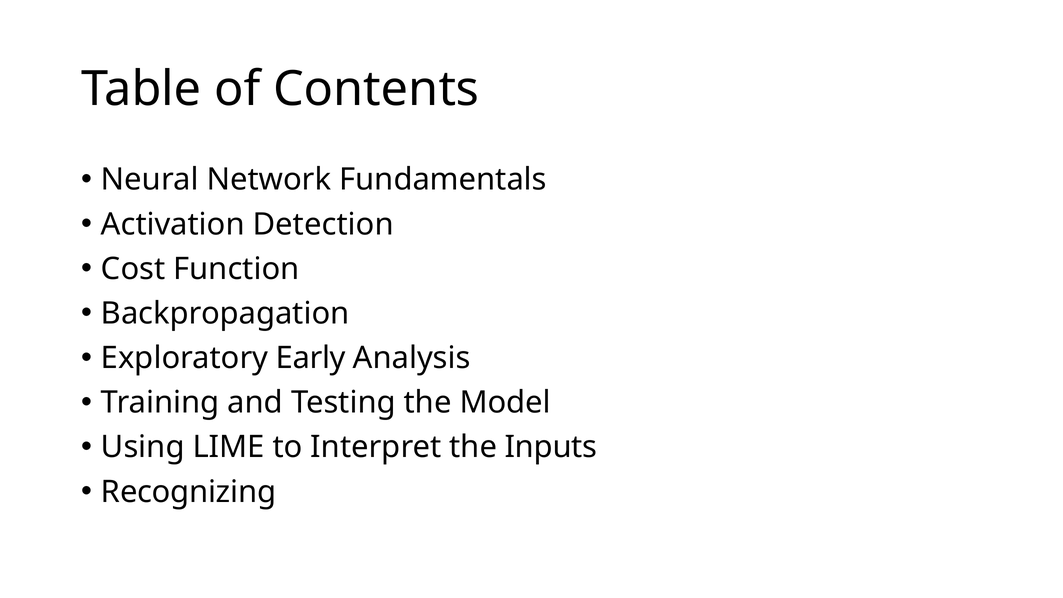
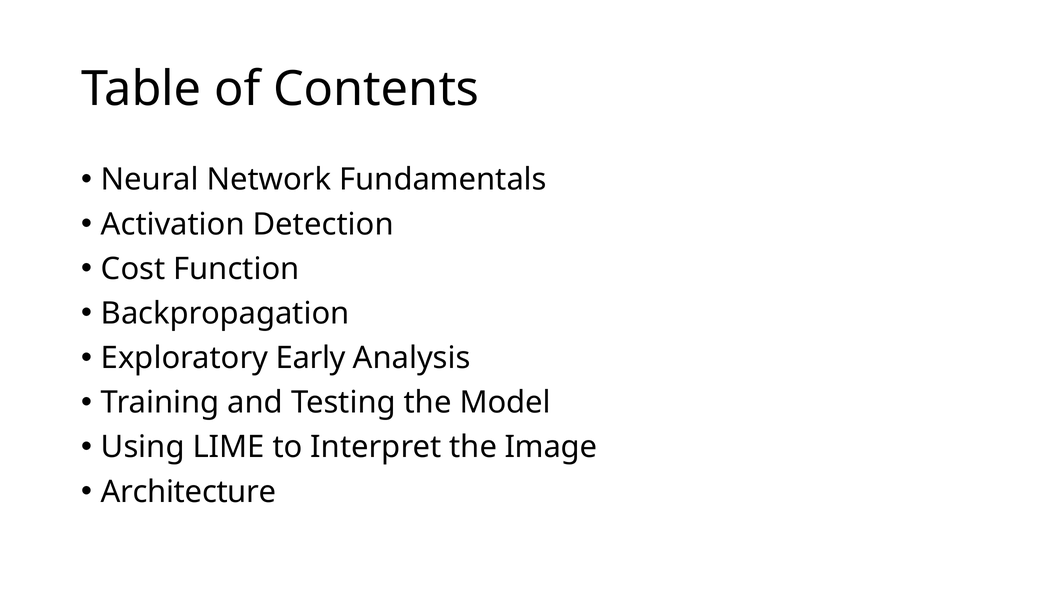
Inputs: Inputs -> Image
Recognizing: Recognizing -> Architecture
